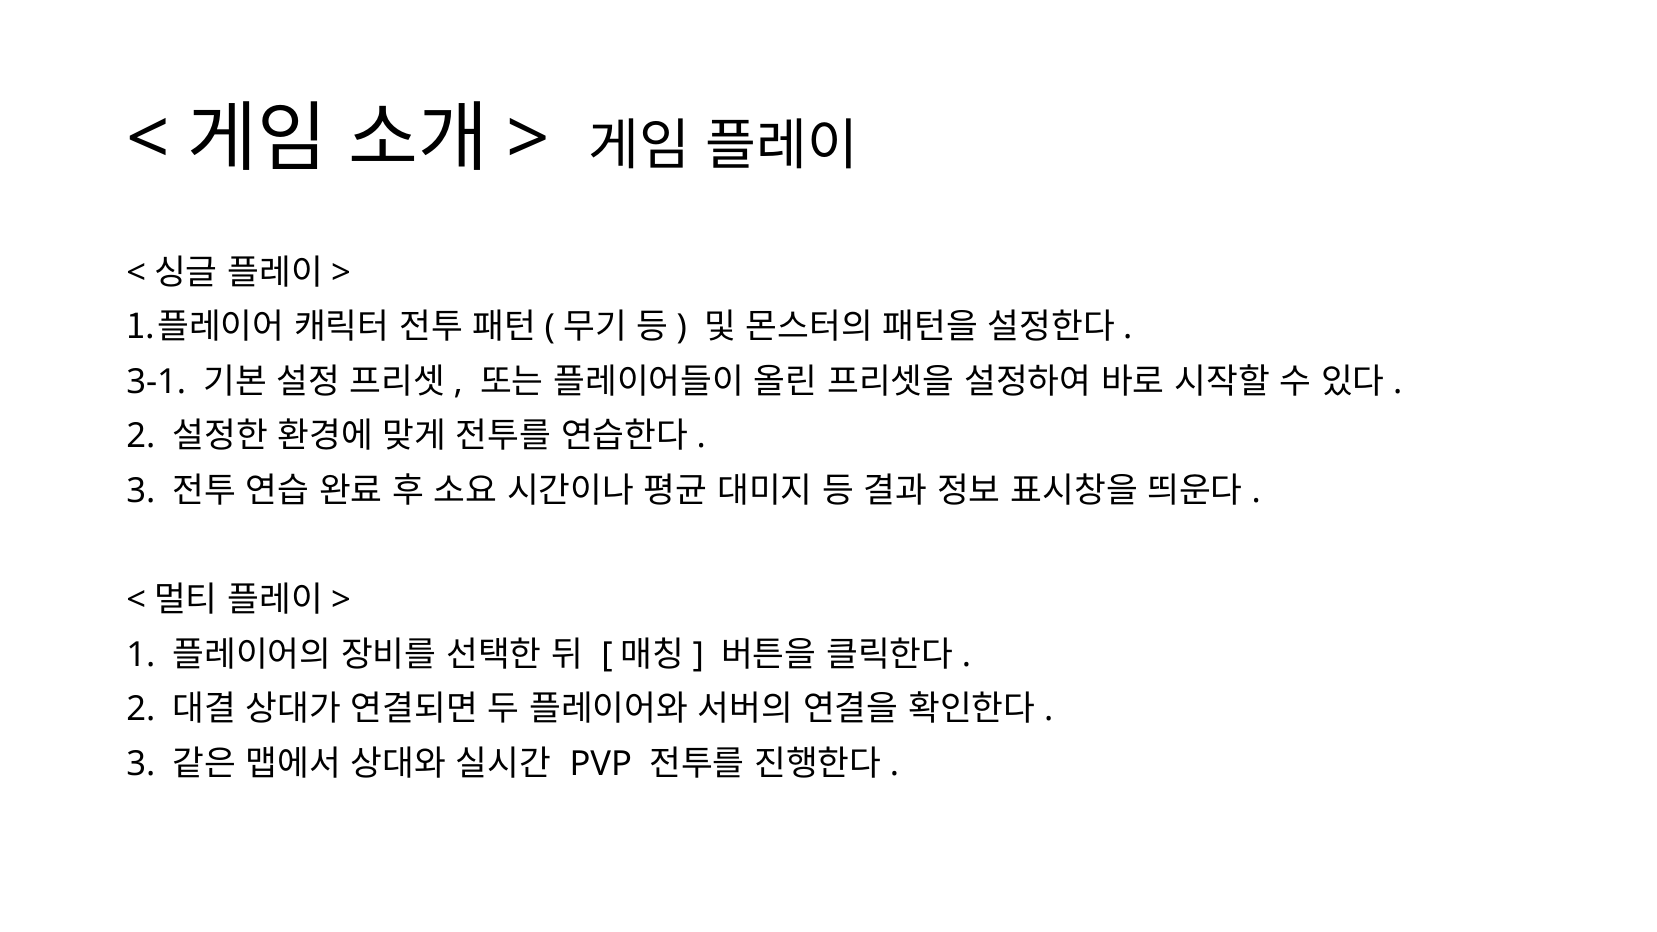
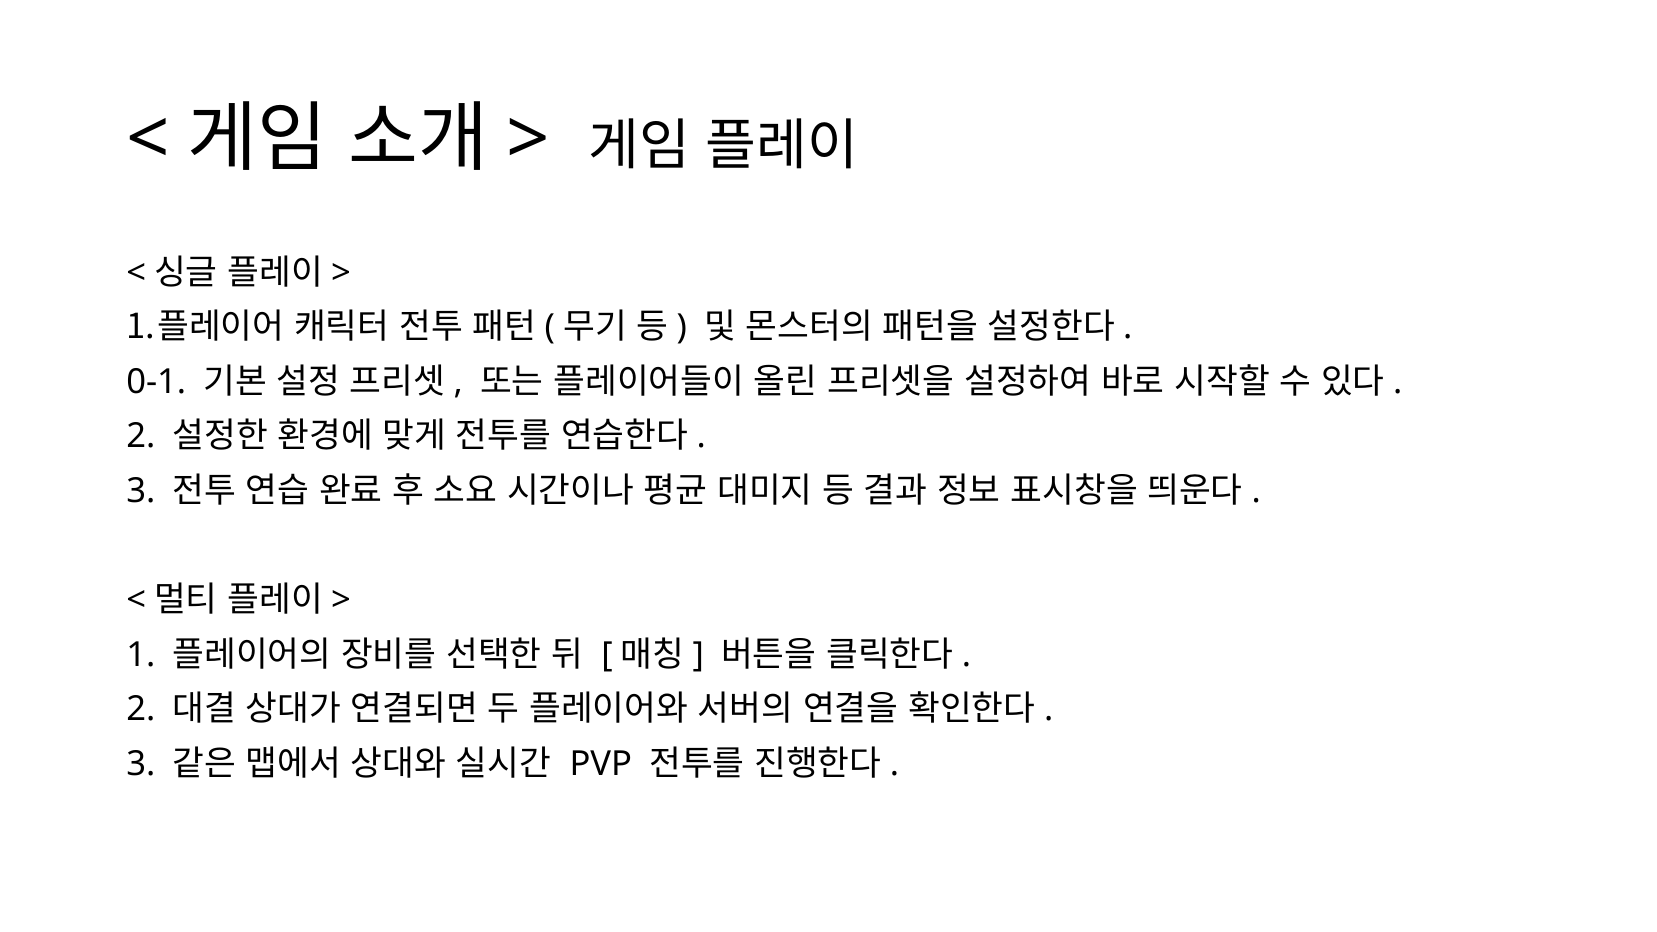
3-1: 3-1 -> 0-1
